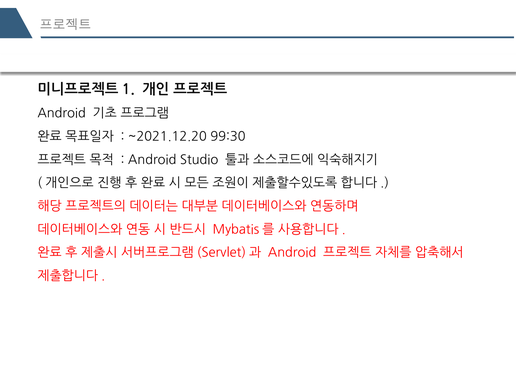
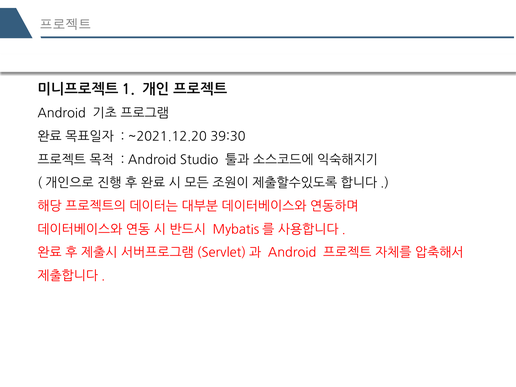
99:30: 99:30 -> 39:30
